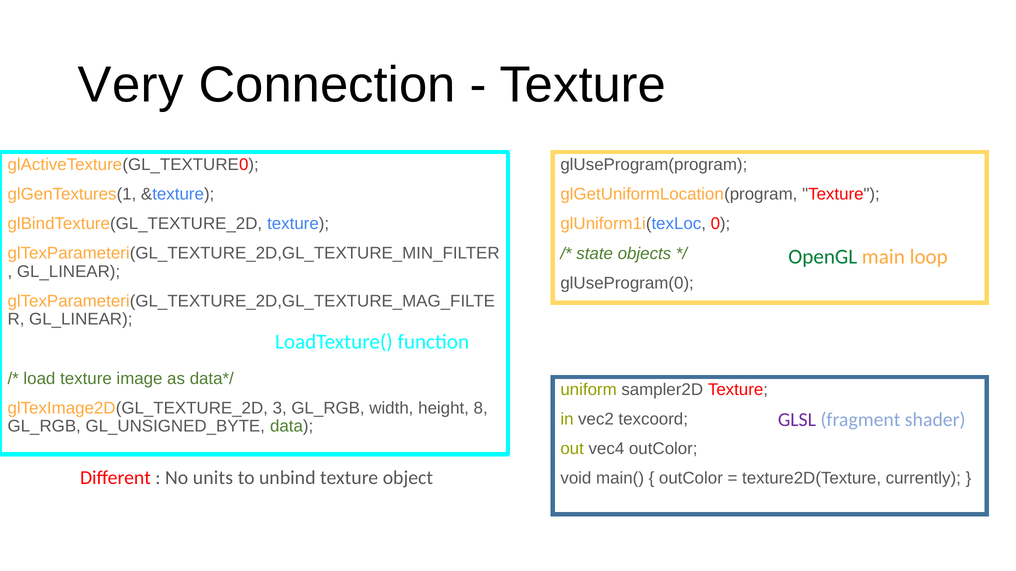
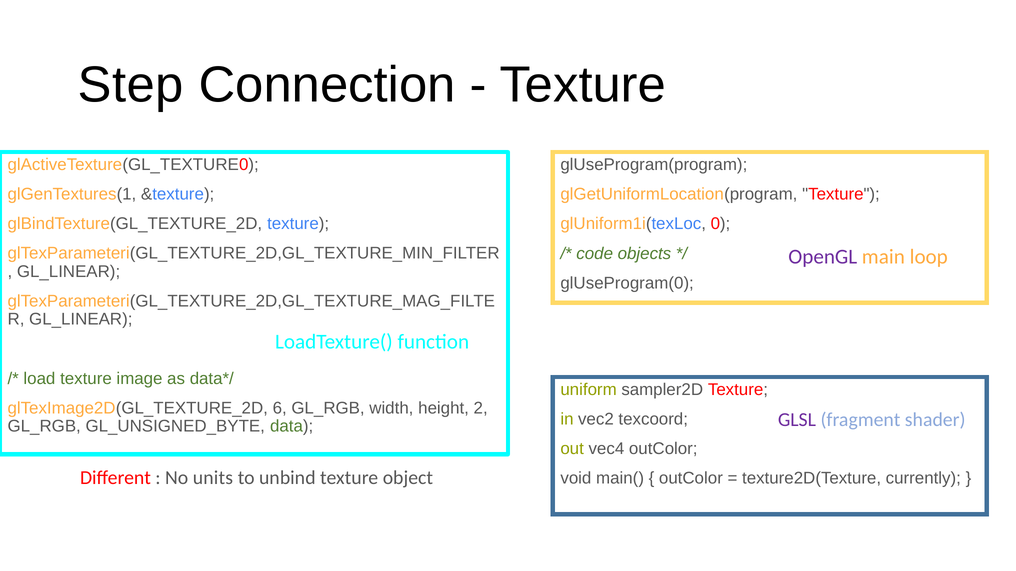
Very: Very -> Step
state: state -> code
OpenGL colour: green -> purple
3: 3 -> 6
8: 8 -> 2
